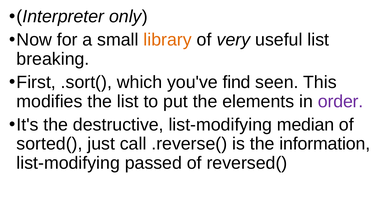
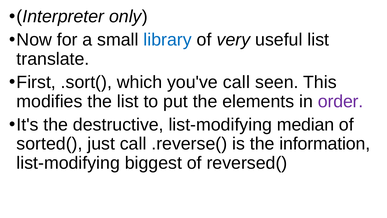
library colour: orange -> blue
breaking: breaking -> translate
you've find: find -> call
passed: passed -> biggest
